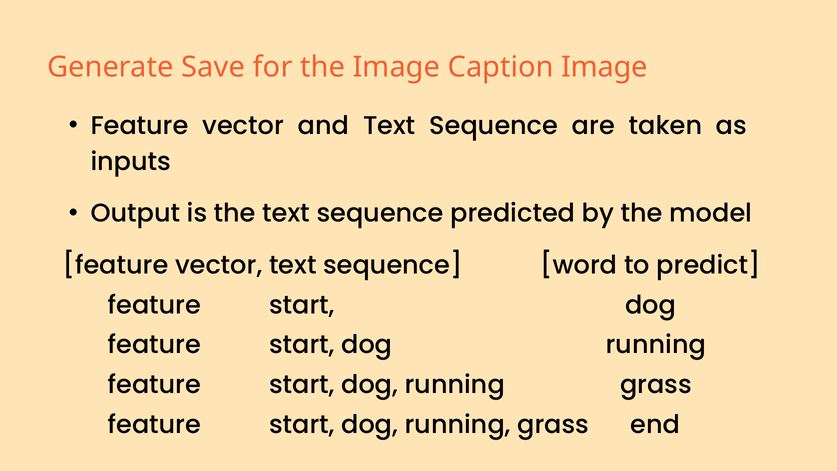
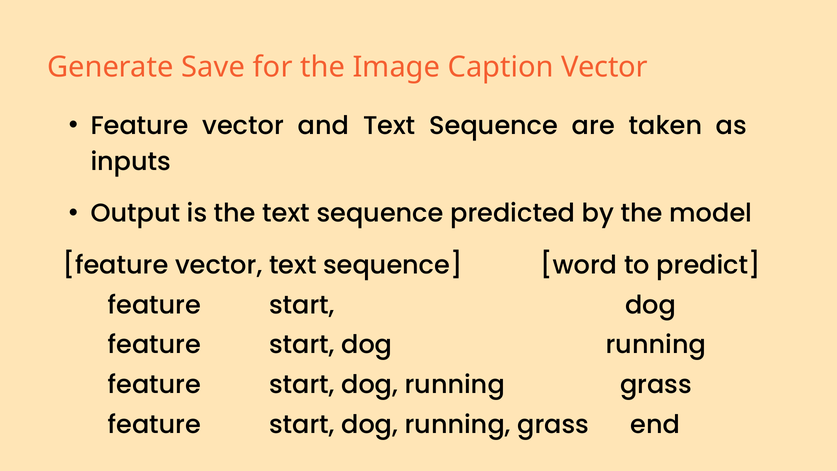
Caption Image: Image -> Vector
